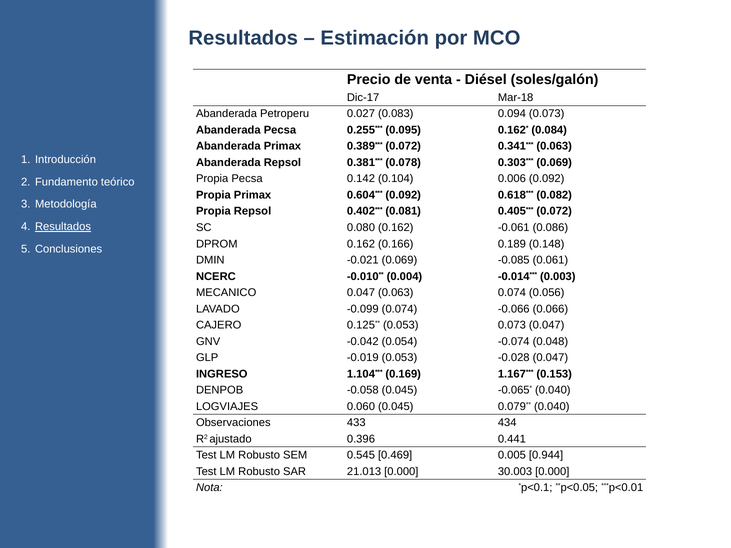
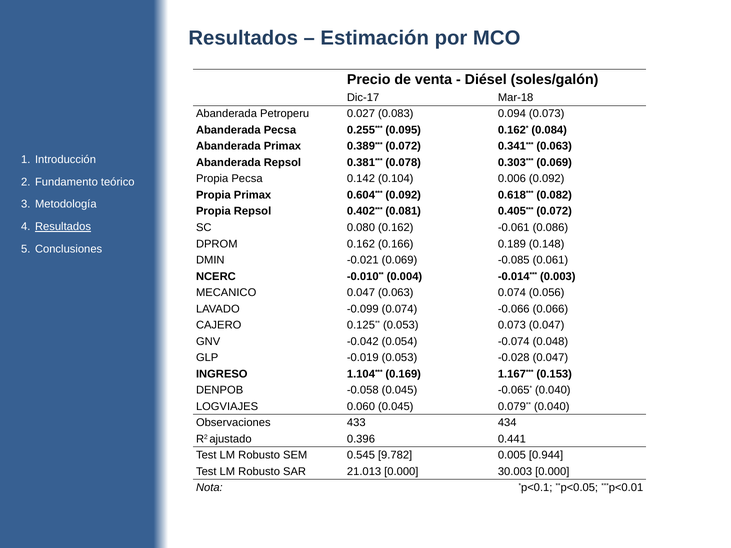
0.469: 0.469 -> 9.782
